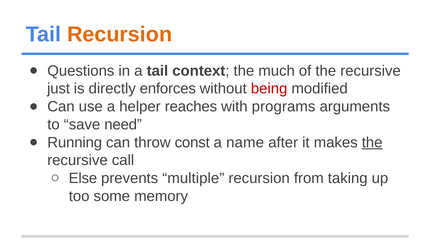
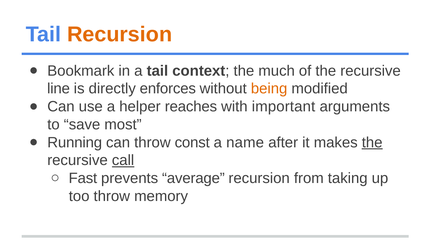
Questions: Questions -> Bookmark
just: just -> line
being colour: red -> orange
programs: programs -> important
need: need -> most
call underline: none -> present
Else: Else -> Fast
multiple: multiple -> average
too some: some -> throw
